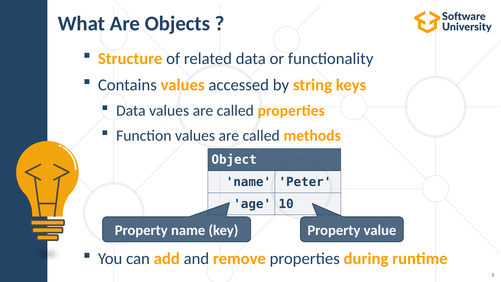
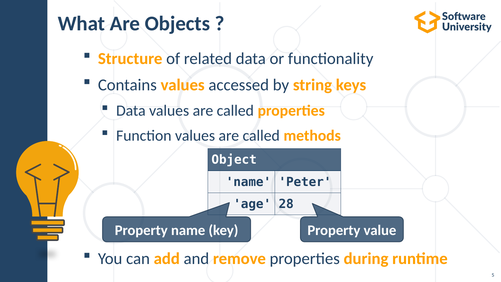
10: 10 -> 28
